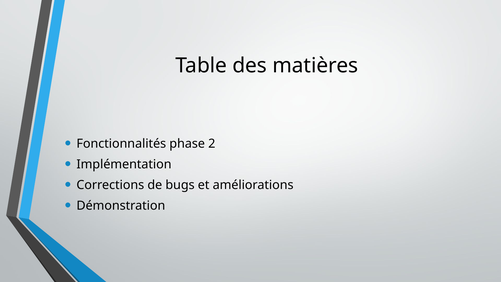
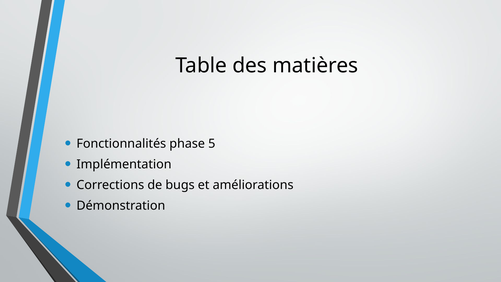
2: 2 -> 5
